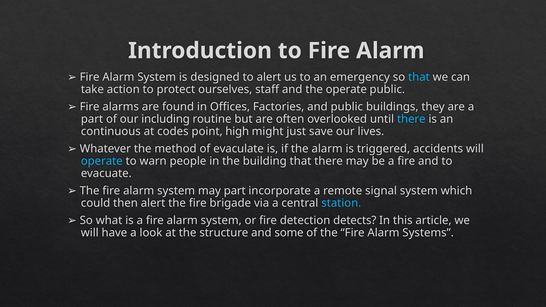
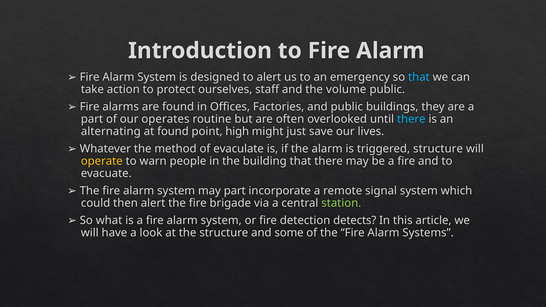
the operate: operate -> volume
including: including -> operates
continuous: continuous -> alternating
at codes: codes -> found
triggered accidents: accidents -> structure
operate at (102, 161) colour: light blue -> yellow
station colour: light blue -> light green
